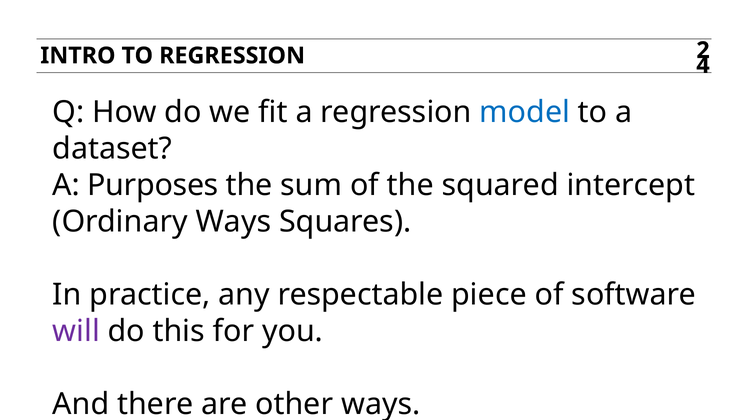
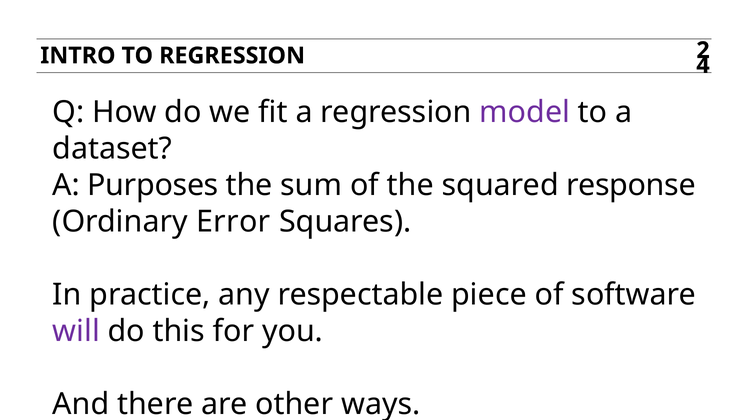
model colour: blue -> purple
intercept: intercept -> response
Ordinary Ways: Ways -> Error
